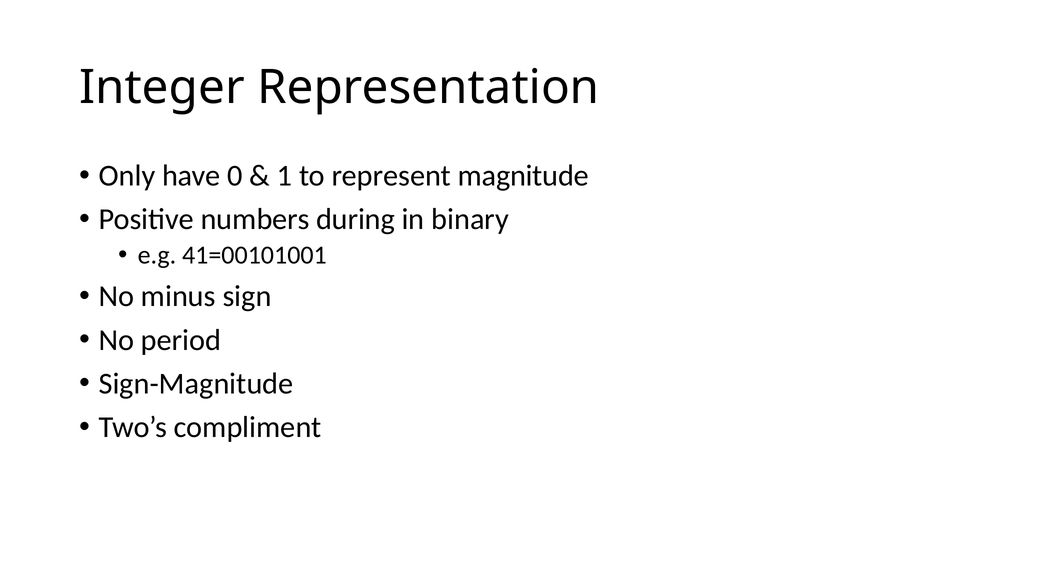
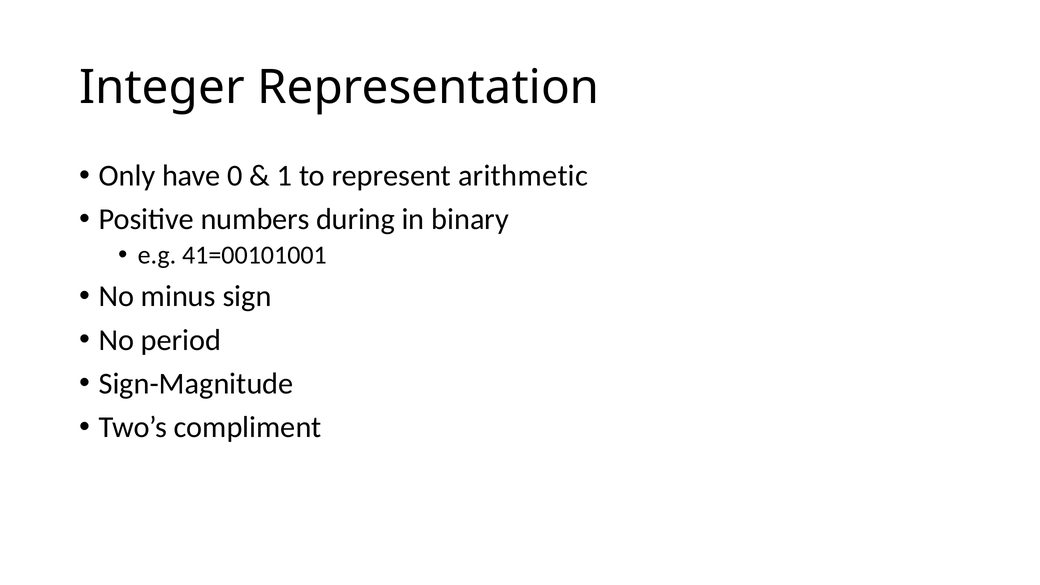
magnitude: magnitude -> arithmetic
